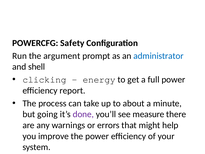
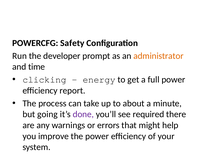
argument: argument -> developer
administrator colour: blue -> orange
shell: shell -> time
measure: measure -> required
